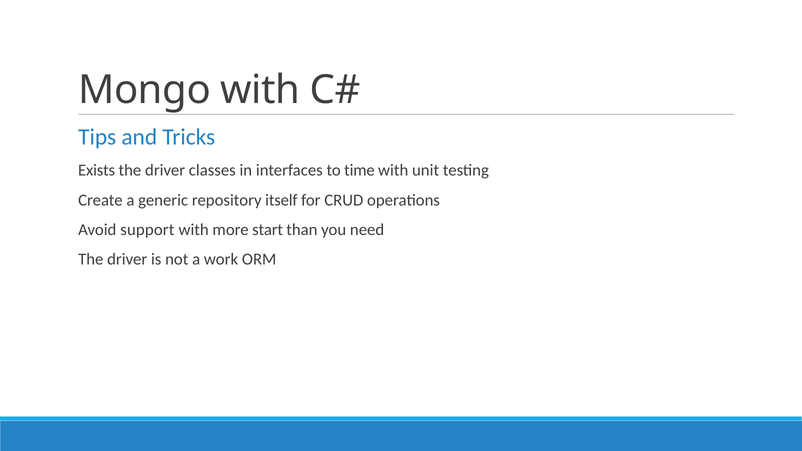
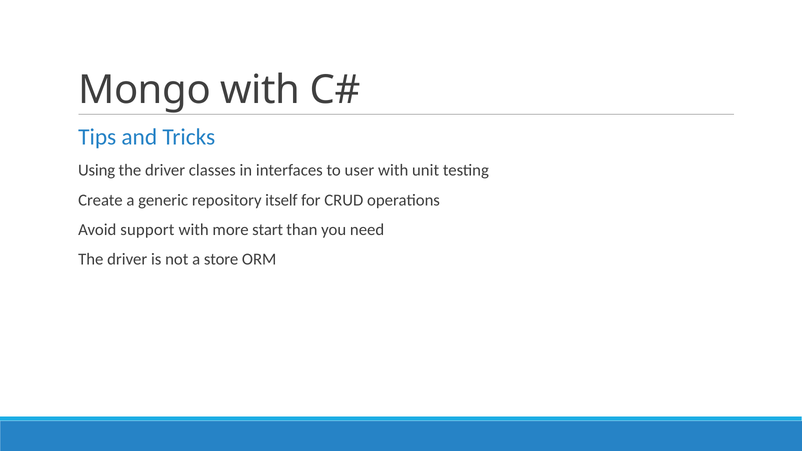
Exists: Exists -> Using
time: time -> user
work: work -> store
